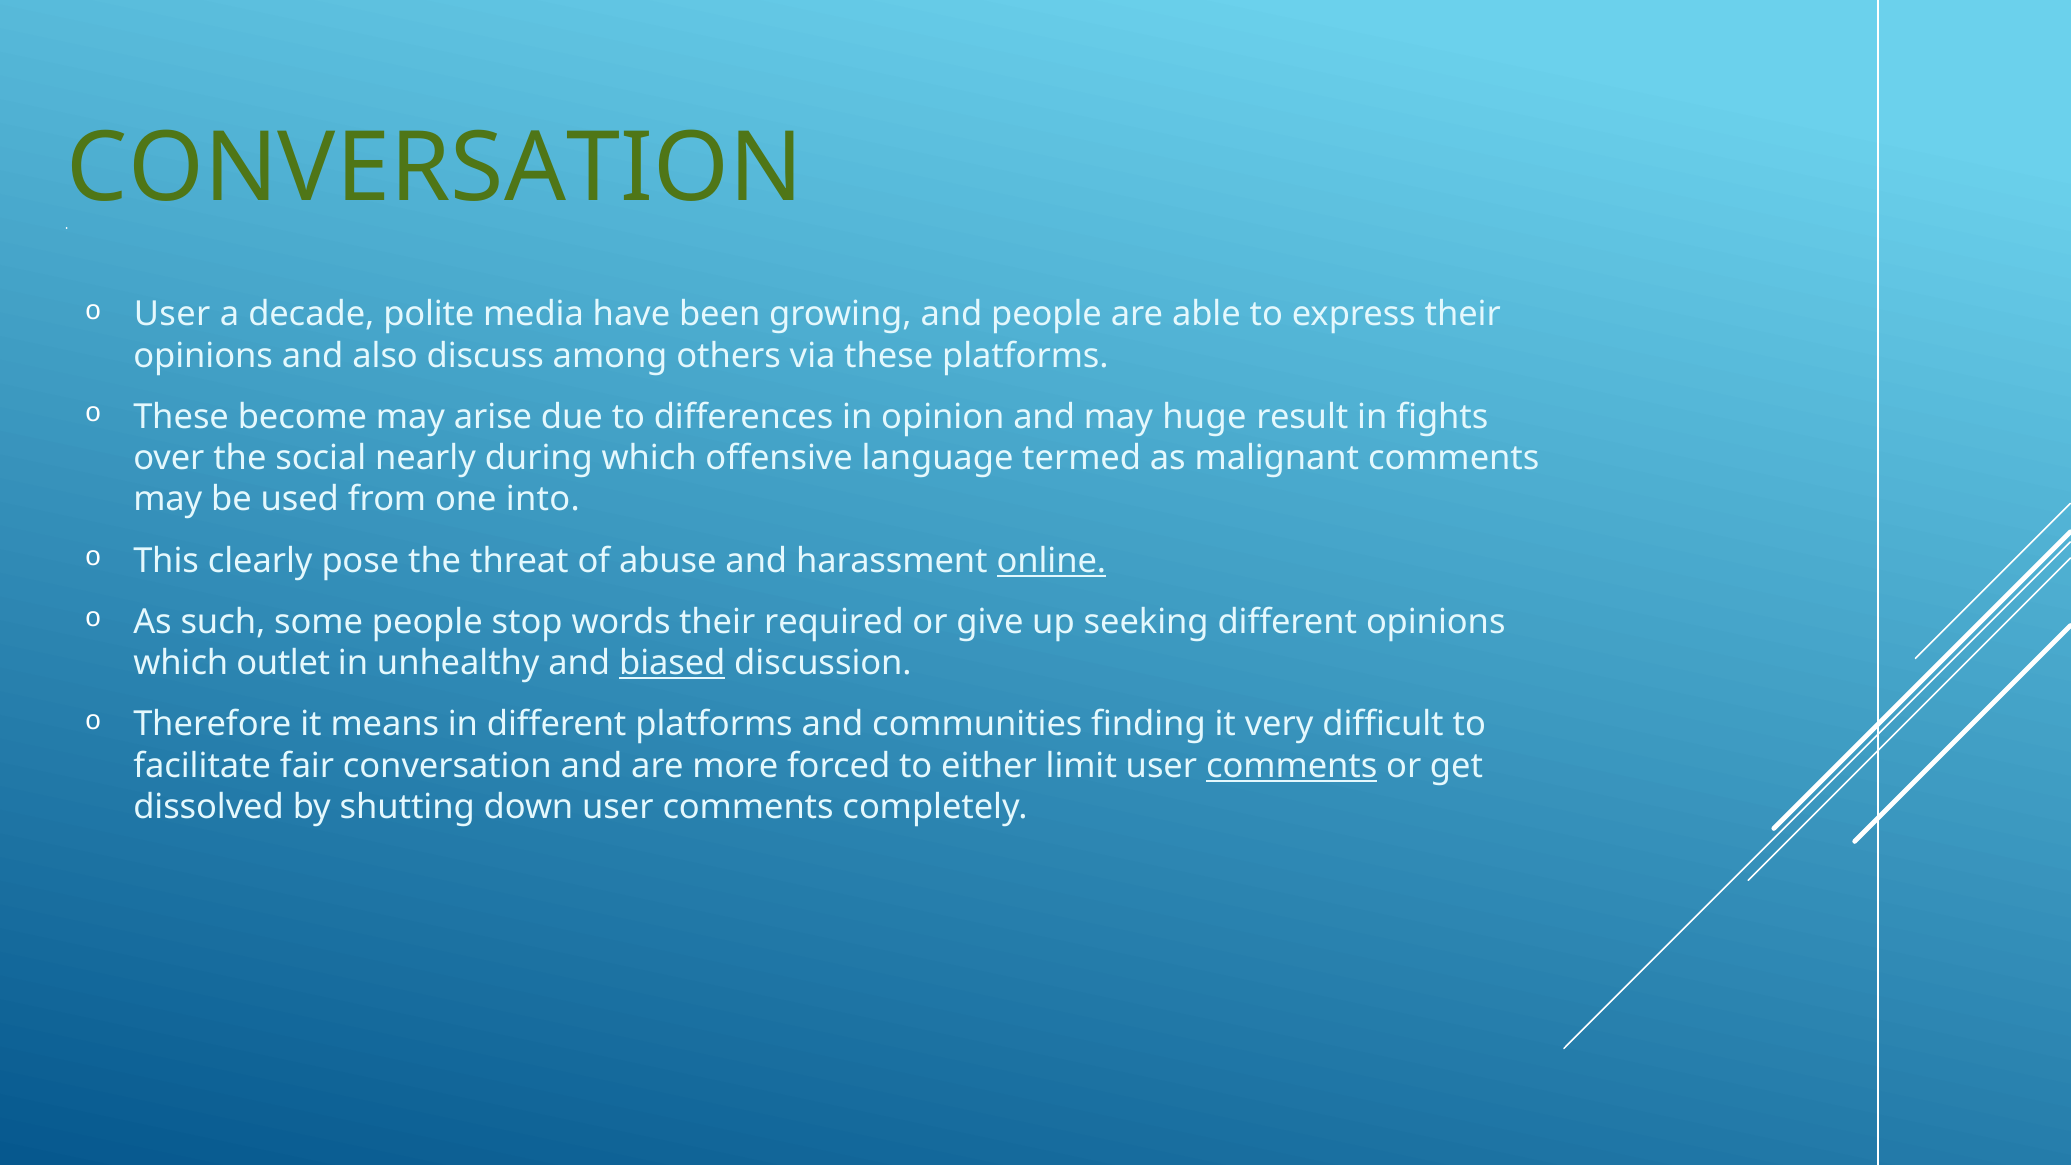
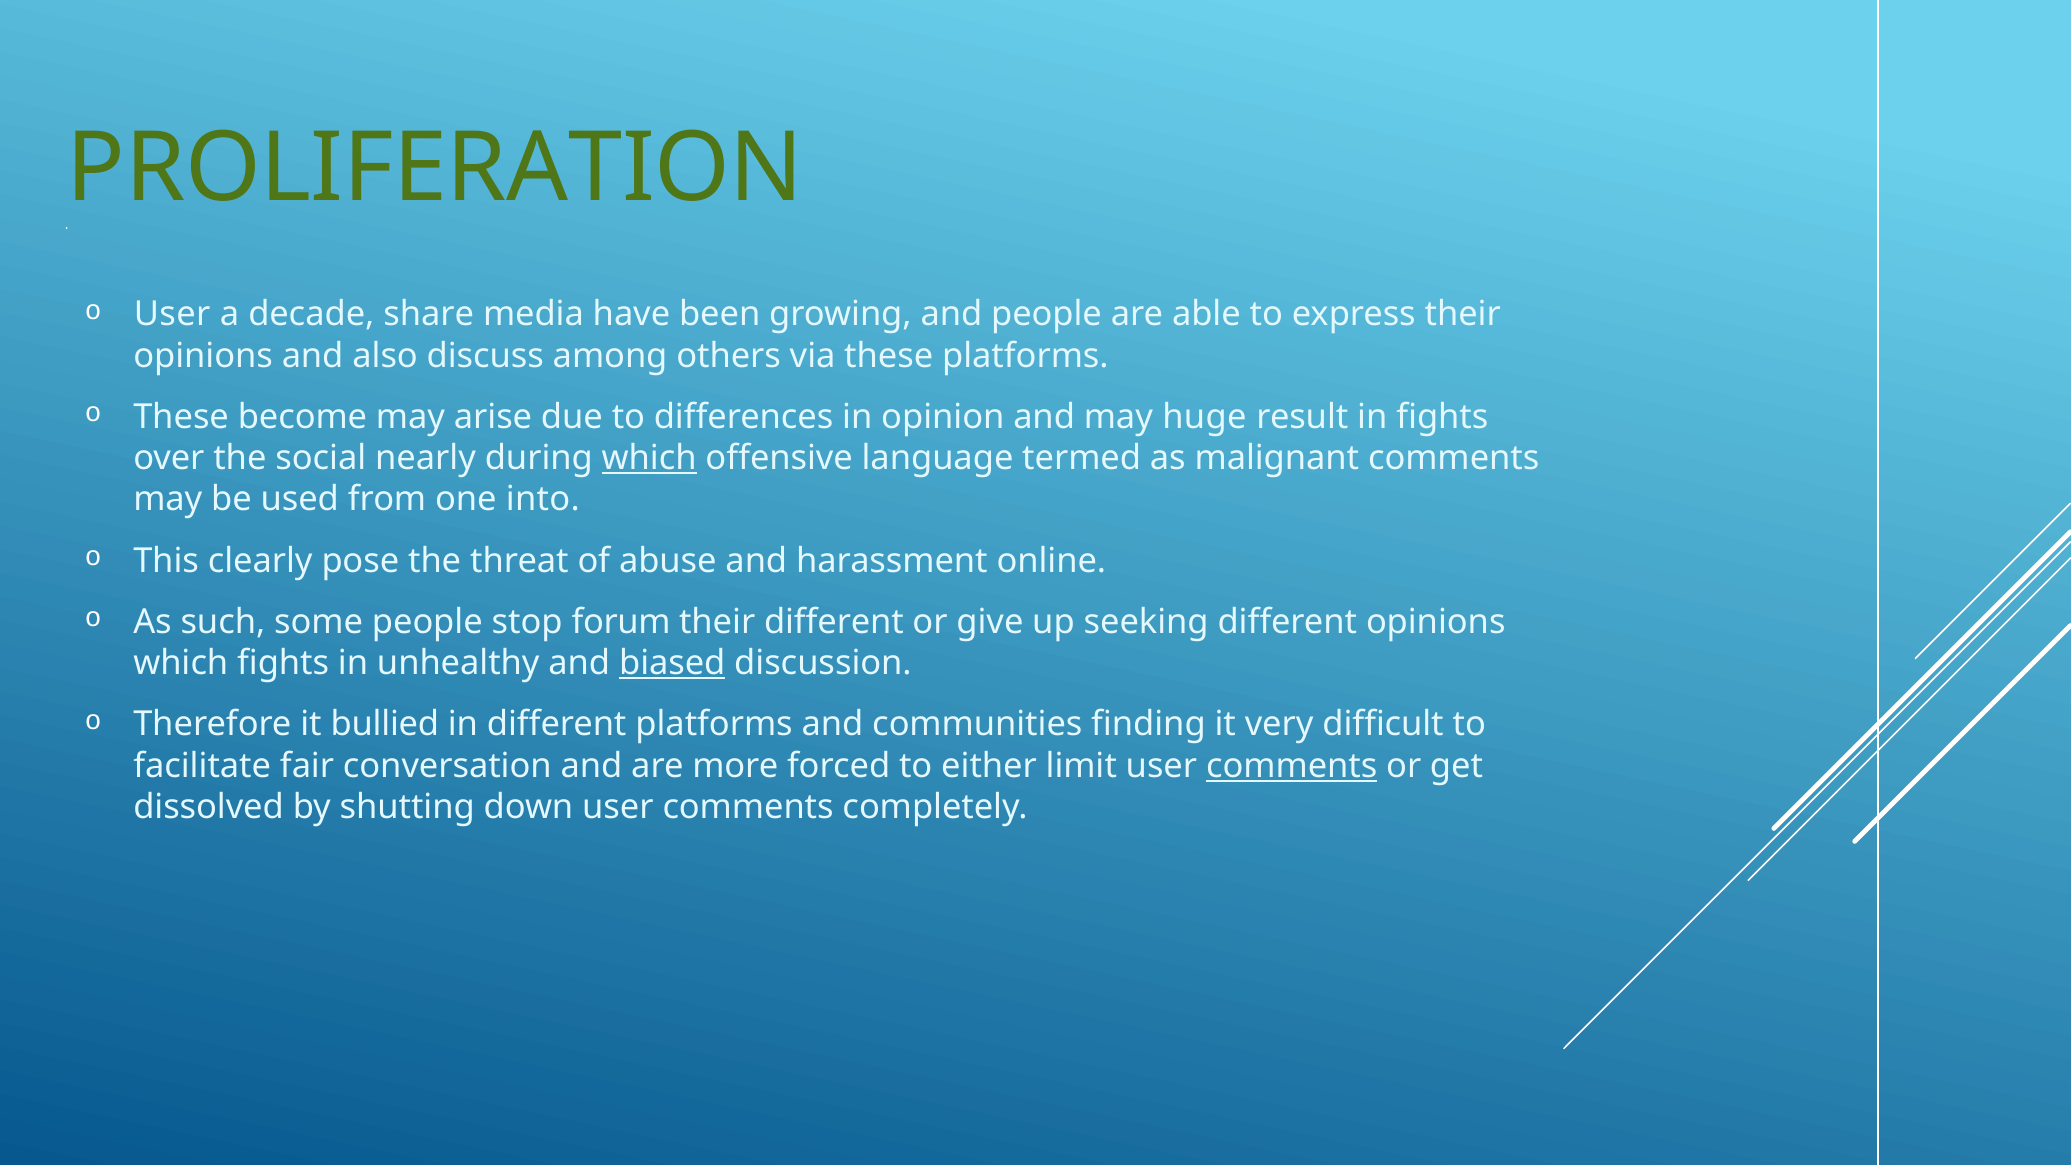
CONVERSATION at (435, 169): CONVERSATION -> PROLIFERATION
polite: polite -> share
which at (649, 458) underline: none -> present
online underline: present -> none
words: words -> forum
their required: required -> different
which outlet: outlet -> fights
means: means -> bullied
